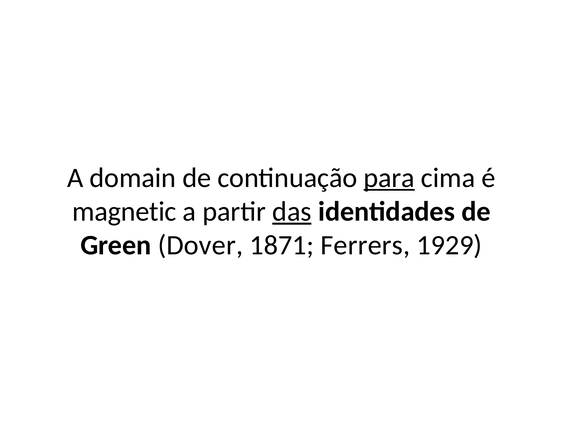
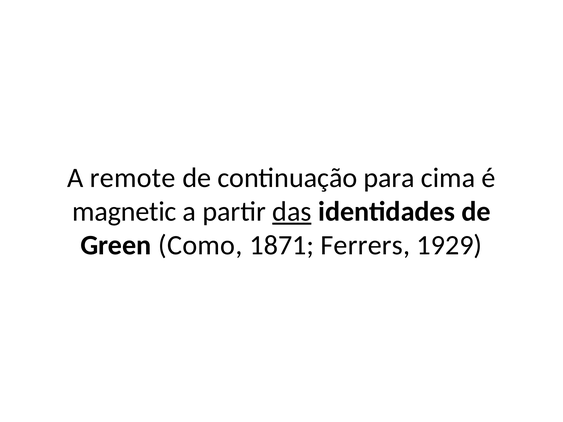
domain: domain -> remote
para underline: present -> none
Dover: Dover -> Como
